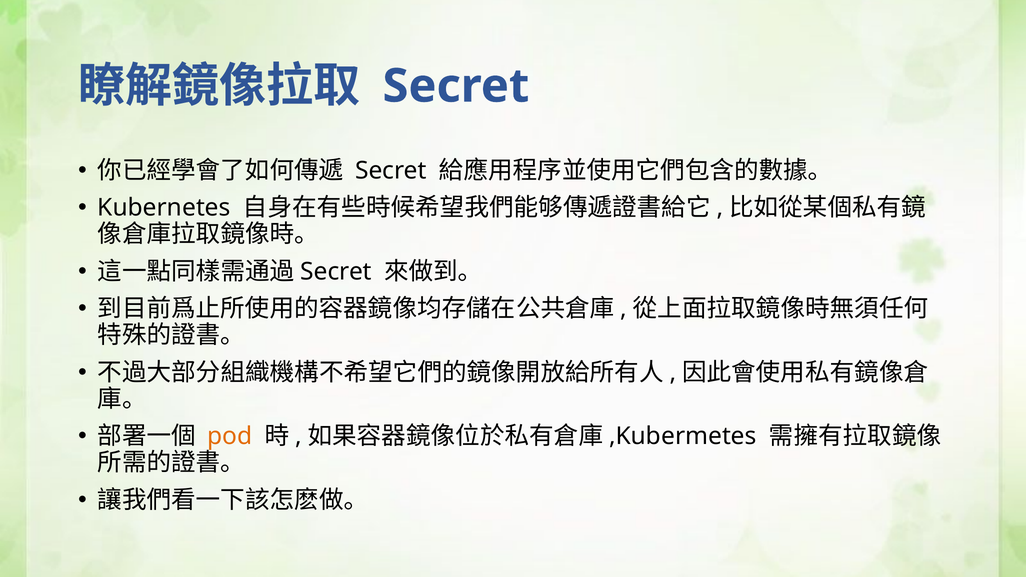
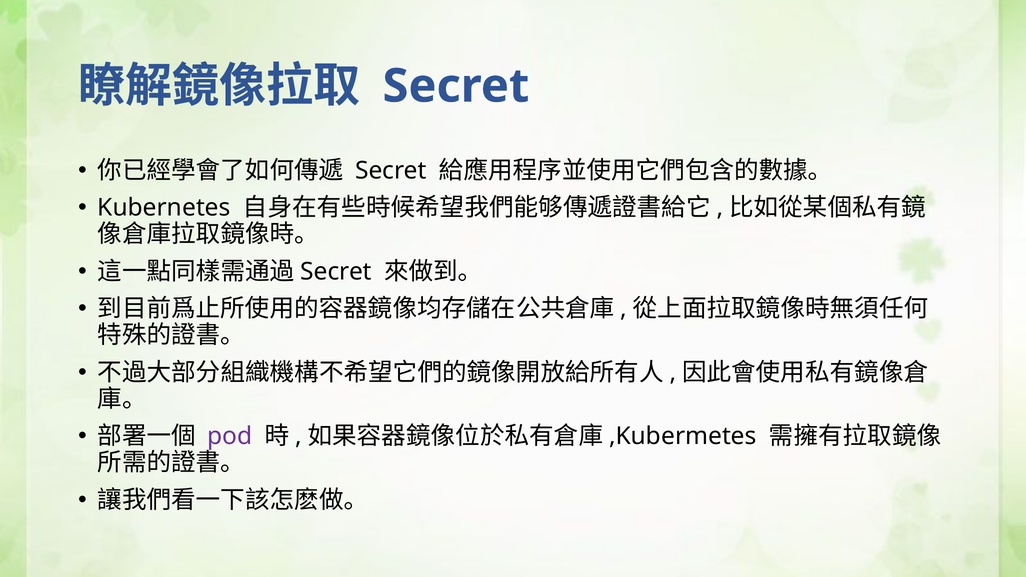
pod colour: orange -> purple
